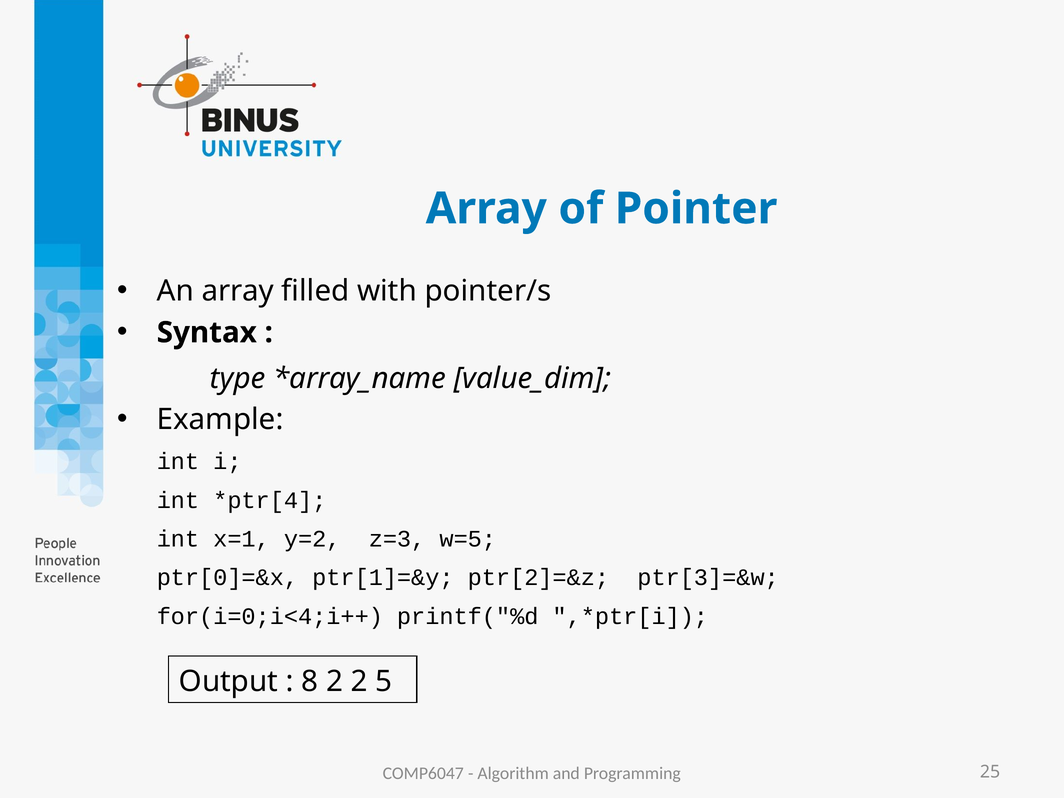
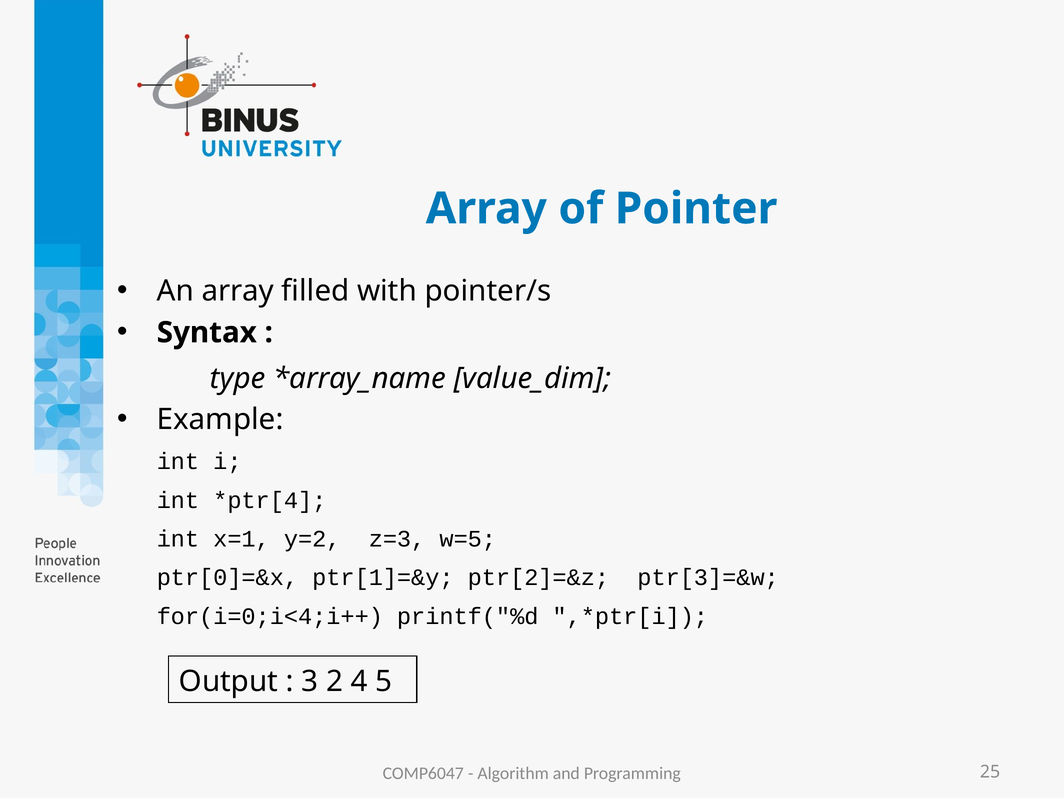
8: 8 -> 3
2 2: 2 -> 4
